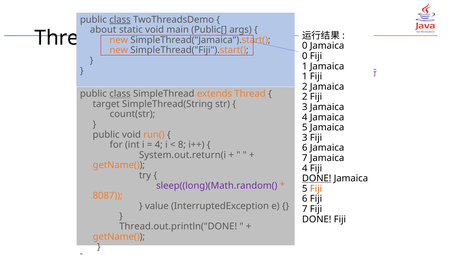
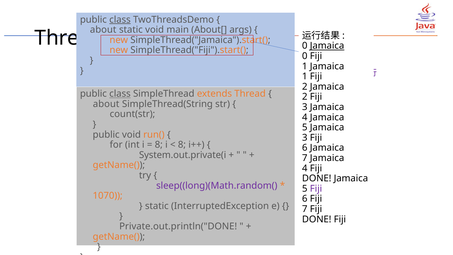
Public[: Public[ -> About[
Jamaica at (327, 46) underline: none -> present
target at (106, 104): target -> about
4 at (159, 145): 4 -> 8
System.out.return(i: System.out.return(i -> System.out.private(i
DONE at (317, 178) underline: present -> none
Fiji at (316, 188) colour: orange -> purple
8087: 8087 -> 1070
value at (157, 206): value -> static
Thread.out.println("DONE: Thread.out.println("DONE -> Private.out.println("DONE
